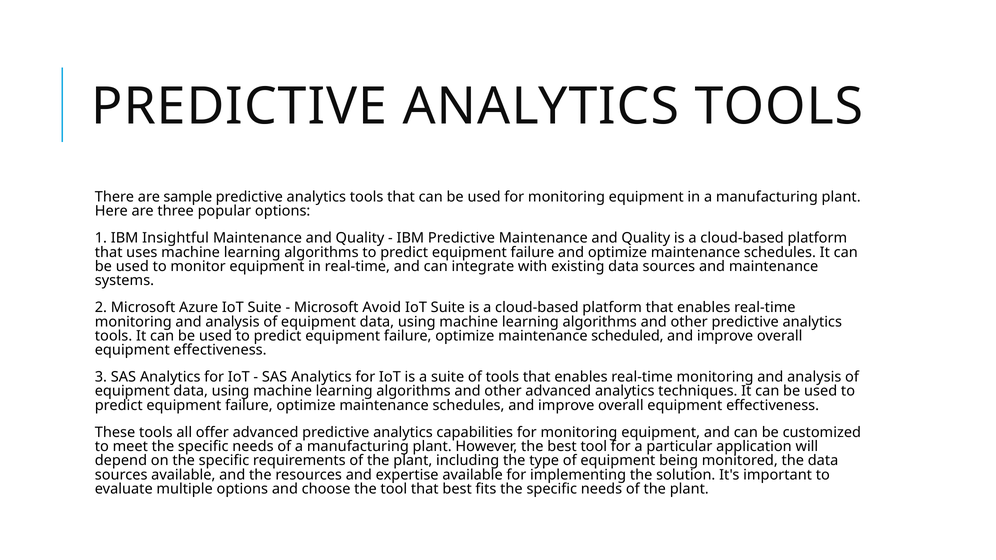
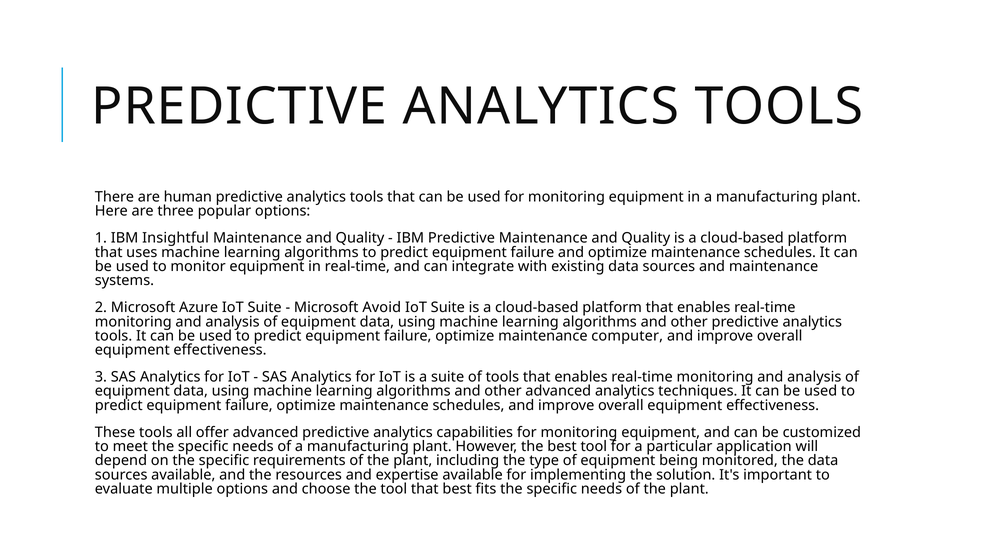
sample: sample -> human
scheduled: scheduled -> computer
